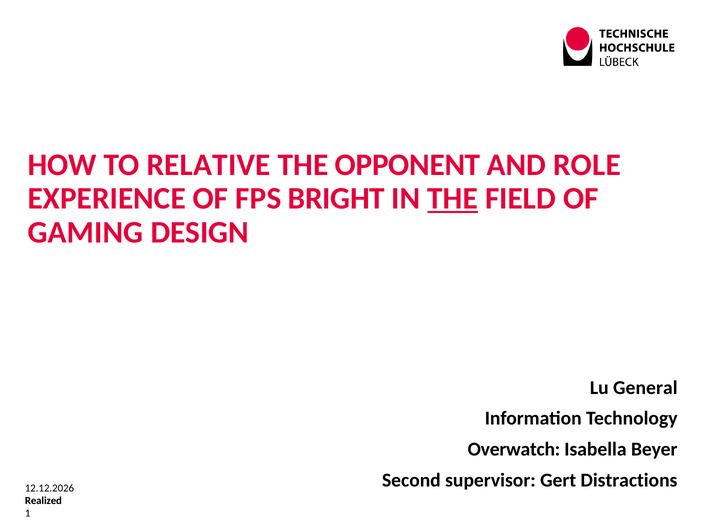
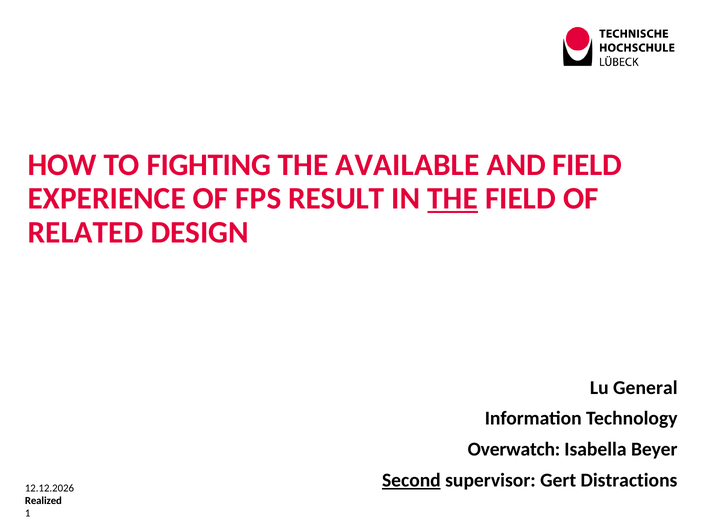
RELATIVE: RELATIVE -> FIGHTING
OPPONENT: OPPONENT -> AVAILABLE
AND ROLE: ROLE -> FIELD
BRIGHT: BRIGHT -> RESULT
GAMING: GAMING -> RELATED
Second underline: none -> present
